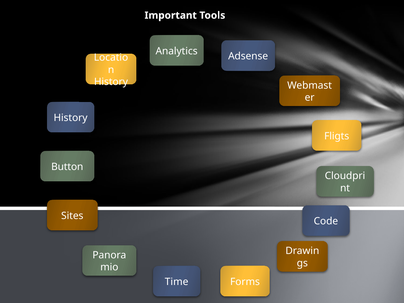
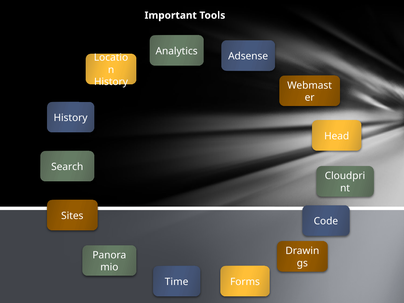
Fligts: Fligts -> Head
Button: Button -> Search
